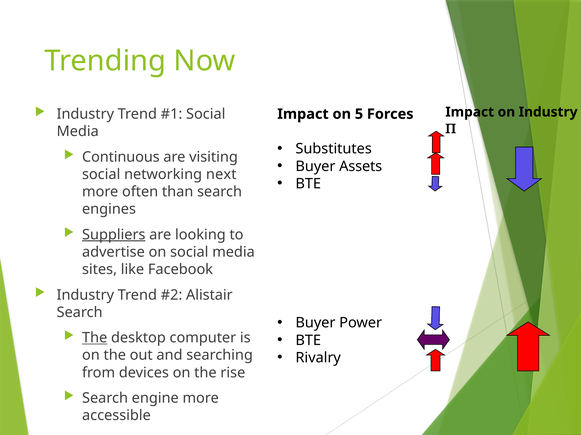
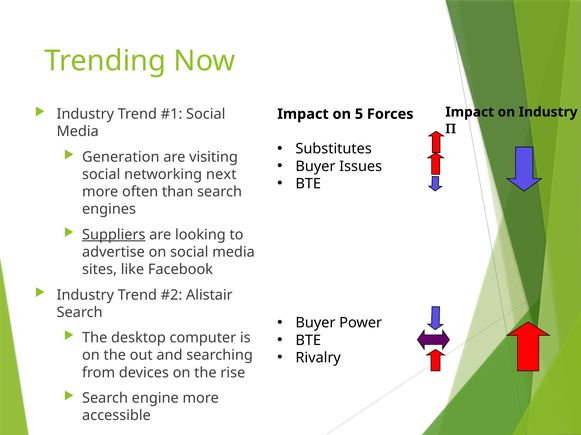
Continuous: Continuous -> Generation
Assets: Assets -> Issues
The at (95, 338) underline: present -> none
